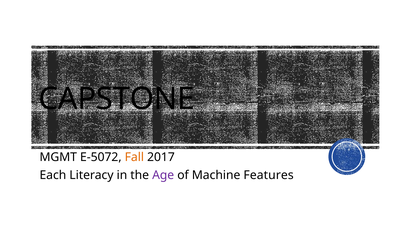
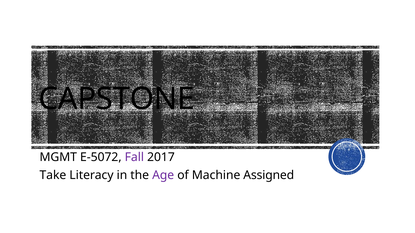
Fall colour: orange -> purple
Each: Each -> Take
Features: Features -> Assigned
